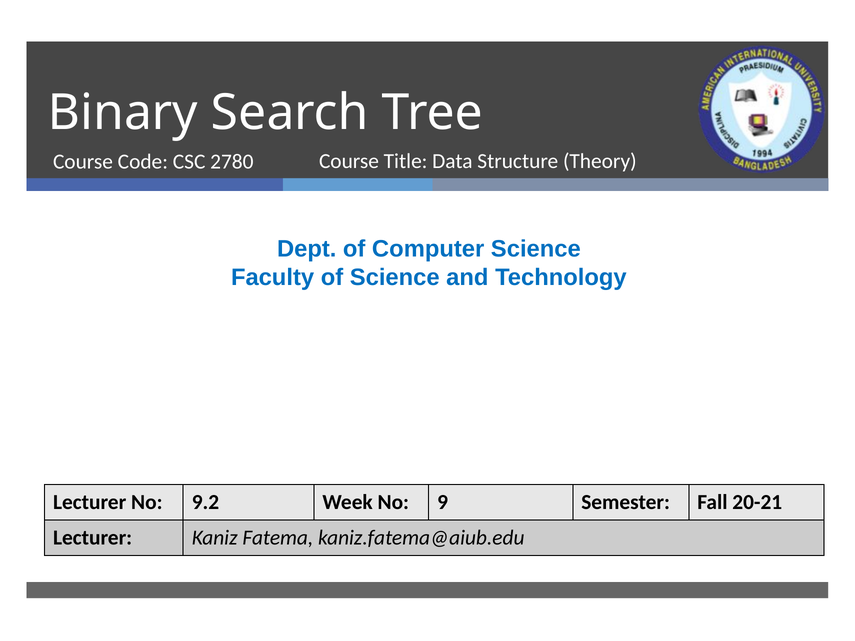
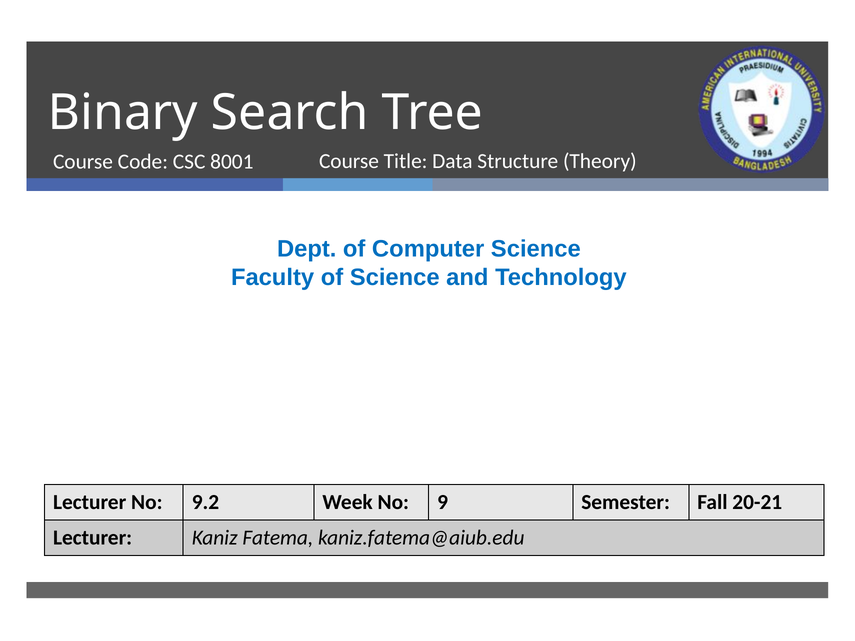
2780: 2780 -> 8001
